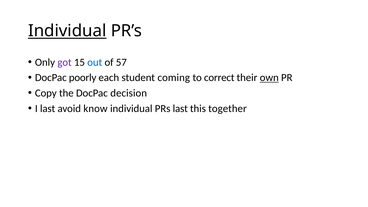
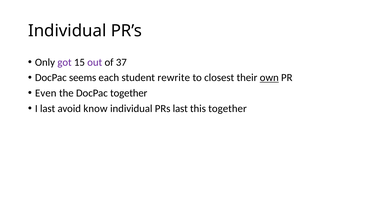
Individual at (67, 31) underline: present -> none
out colour: blue -> purple
57: 57 -> 37
poorly: poorly -> seems
coming: coming -> rewrite
correct: correct -> closest
Copy: Copy -> Even
DocPac decision: decision -> together
